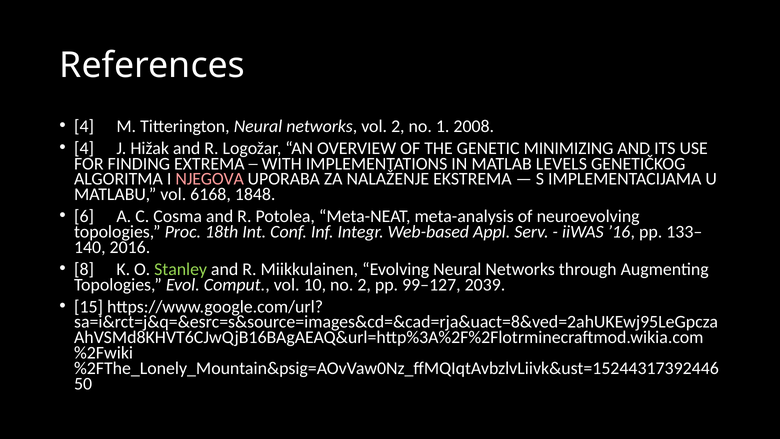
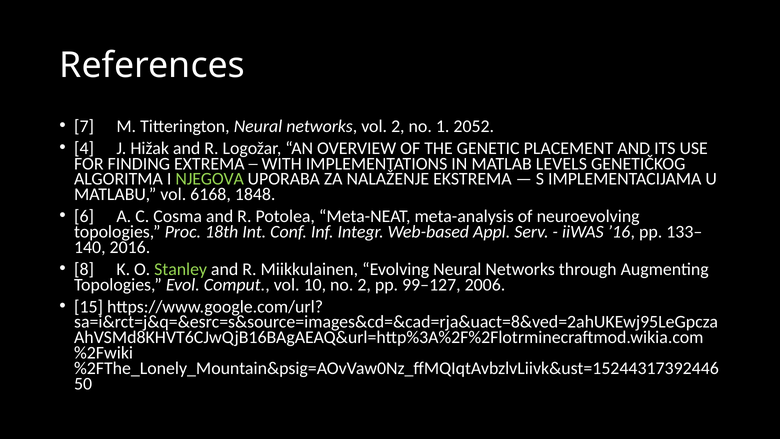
4 at (84, 126): 4 -> 7
2008: 2008 -> 2052
MINIMIZING: MINIMIZING -> PLACEMENT
NJEGOVA colour: pink -> light green
2039: 2039 -> 2006
